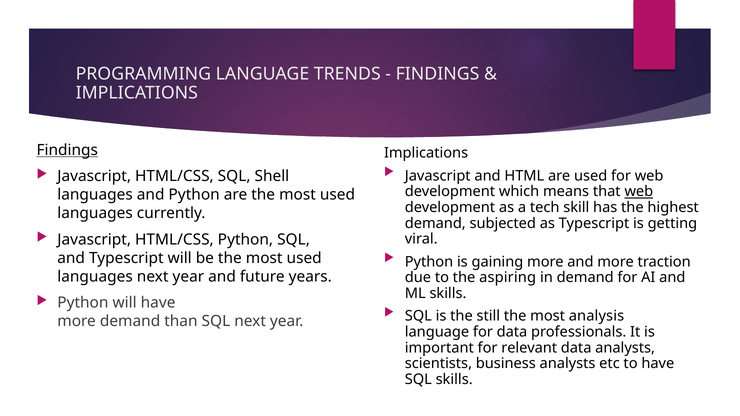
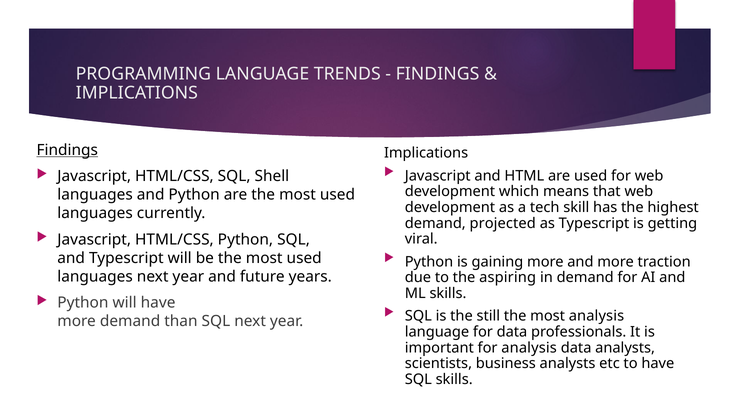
web at (639, 192) underline: present -> none
subjected: subjected -> projected
for relevant: relevant -> analysis
